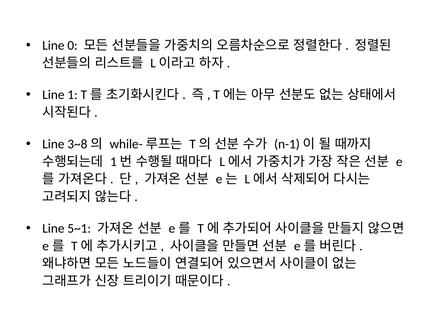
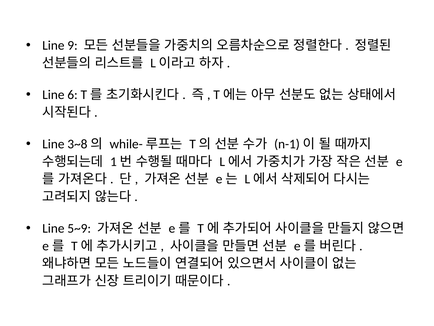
0: 0 -> 9
1: 1 -> 6
5~1: 5~1 -> 5~9
